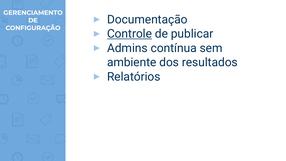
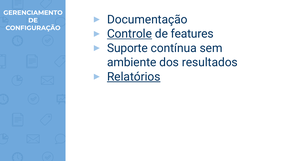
publicar: publicar -> features
Admins: Admins -> Suporte
Relatórios underline: none -> present
